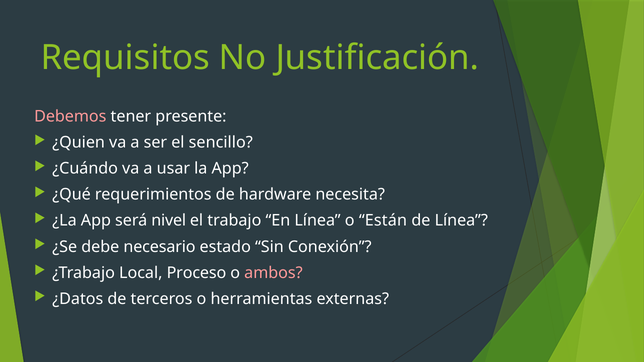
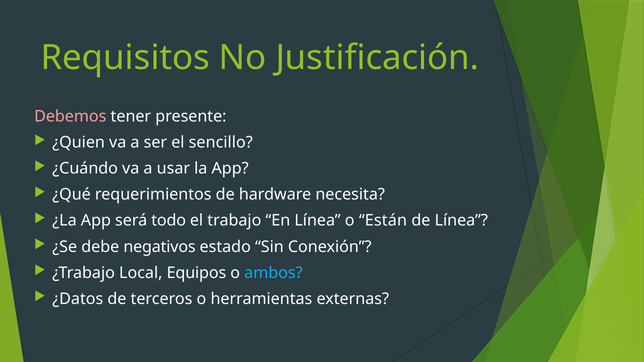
nivel: nivel -> todo
necesario: necesario -> negativos
Proceso: Proceso -> Equipos
ambos colour: pink -> light blue
